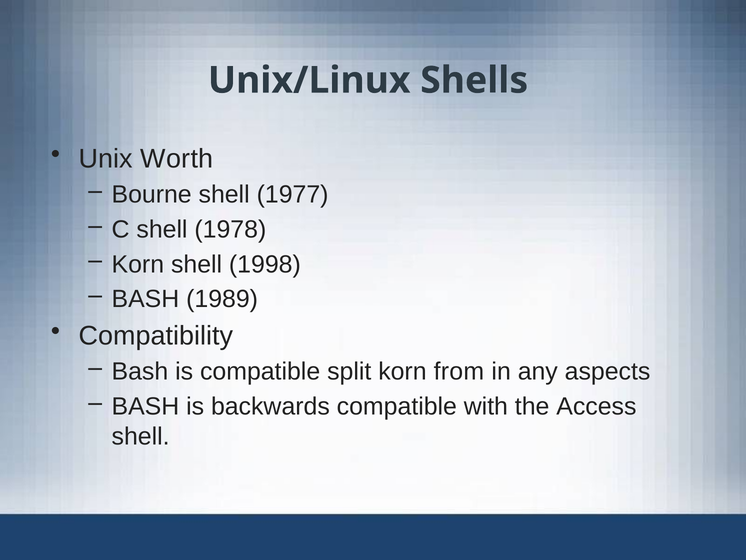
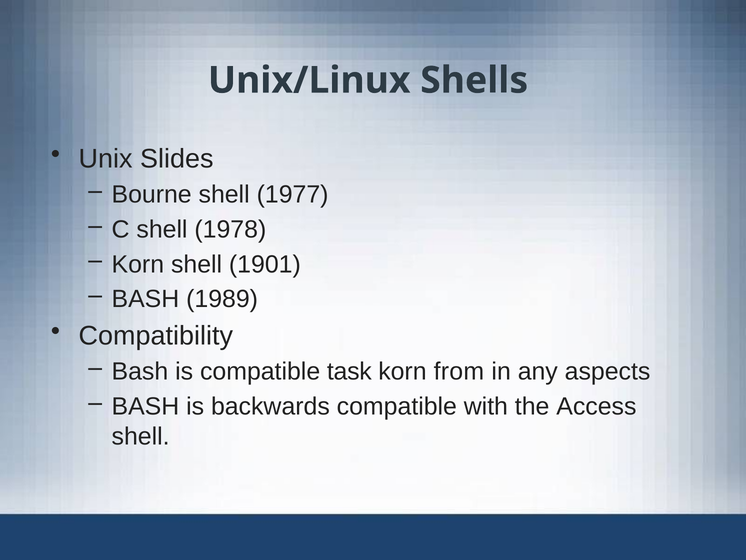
Worth: Worth -> Slides
1998: 1998 -> 1901
split: split -> task
